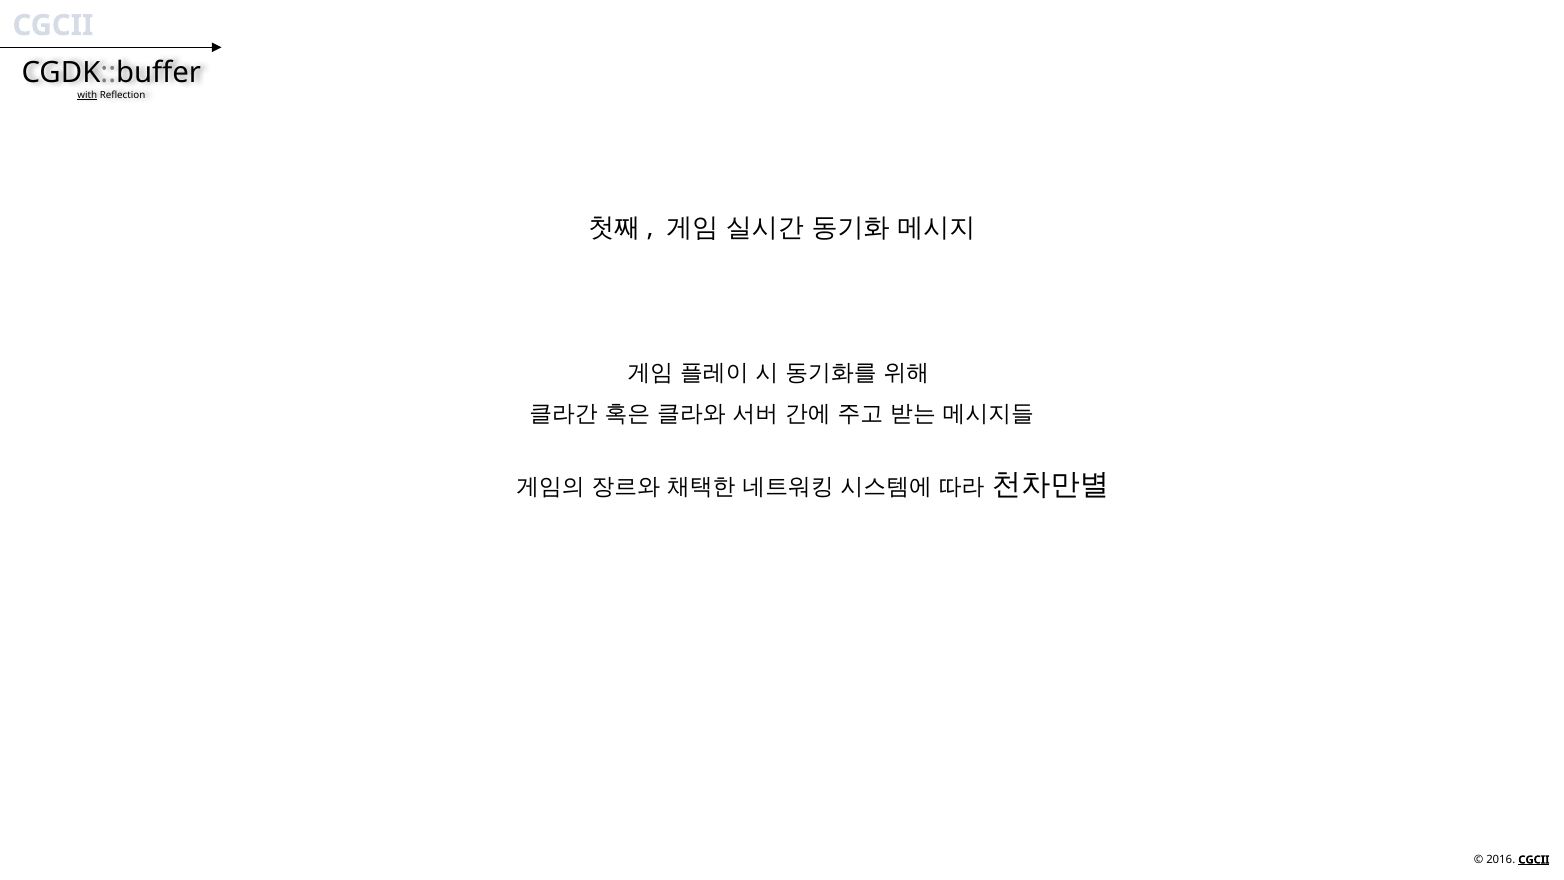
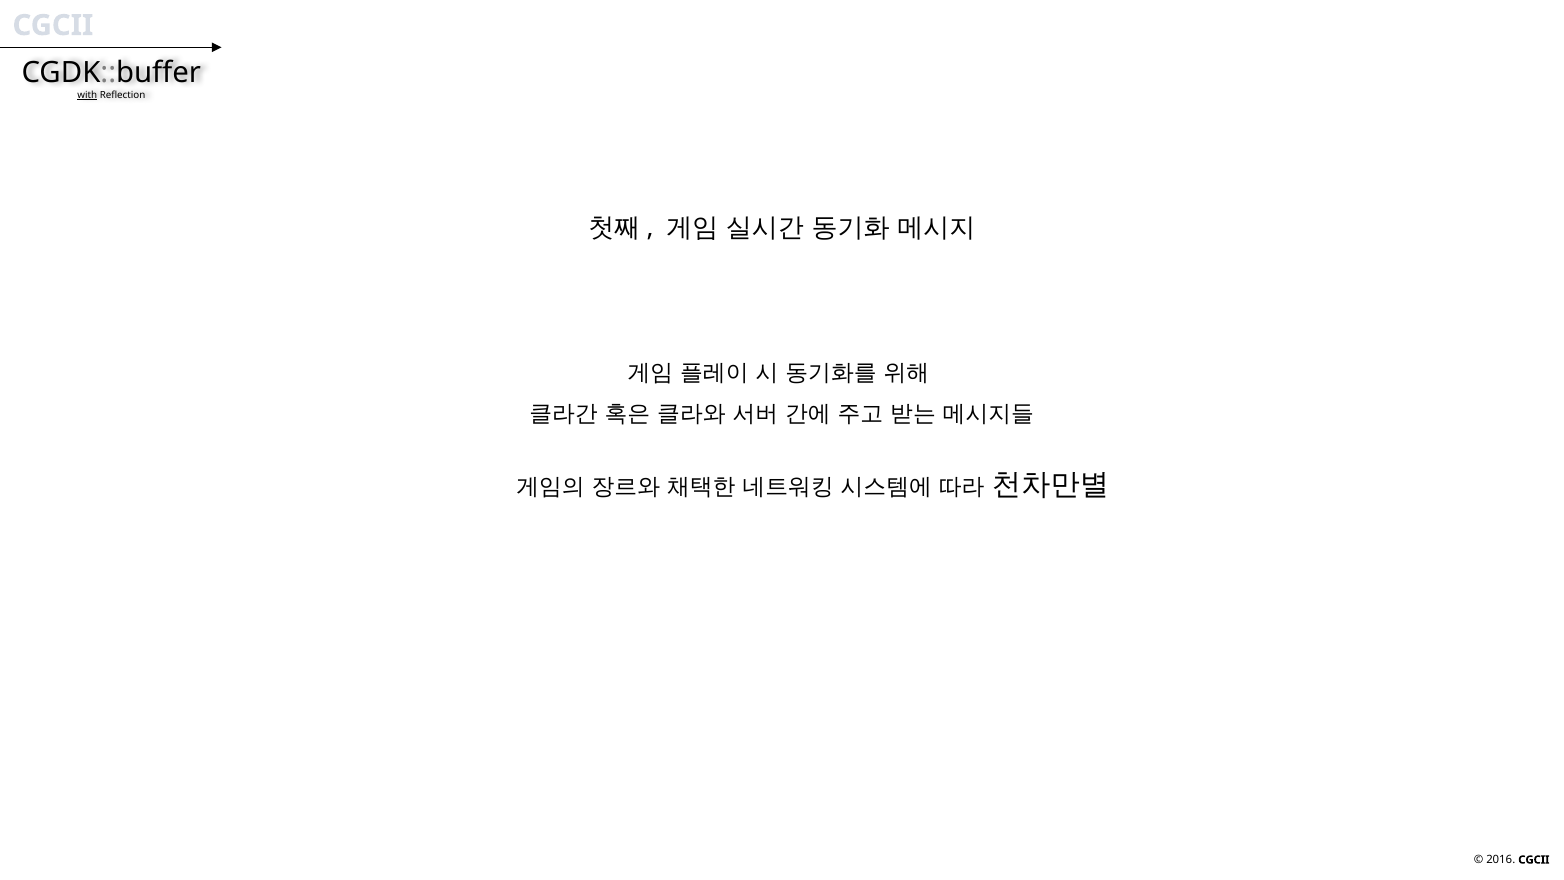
CGCII at (1534, 860) underline: present -> none
